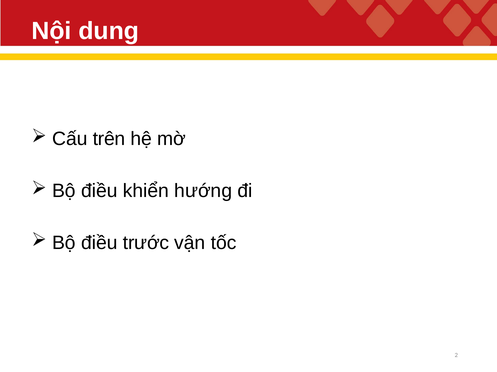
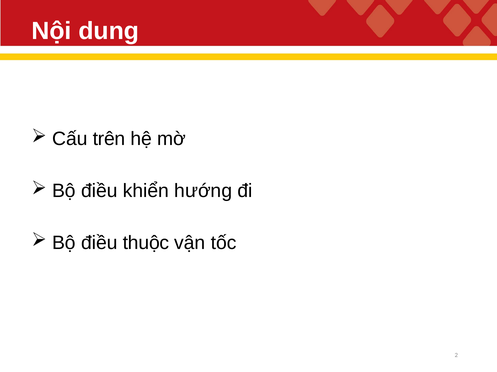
trước: trước -> thuộc
